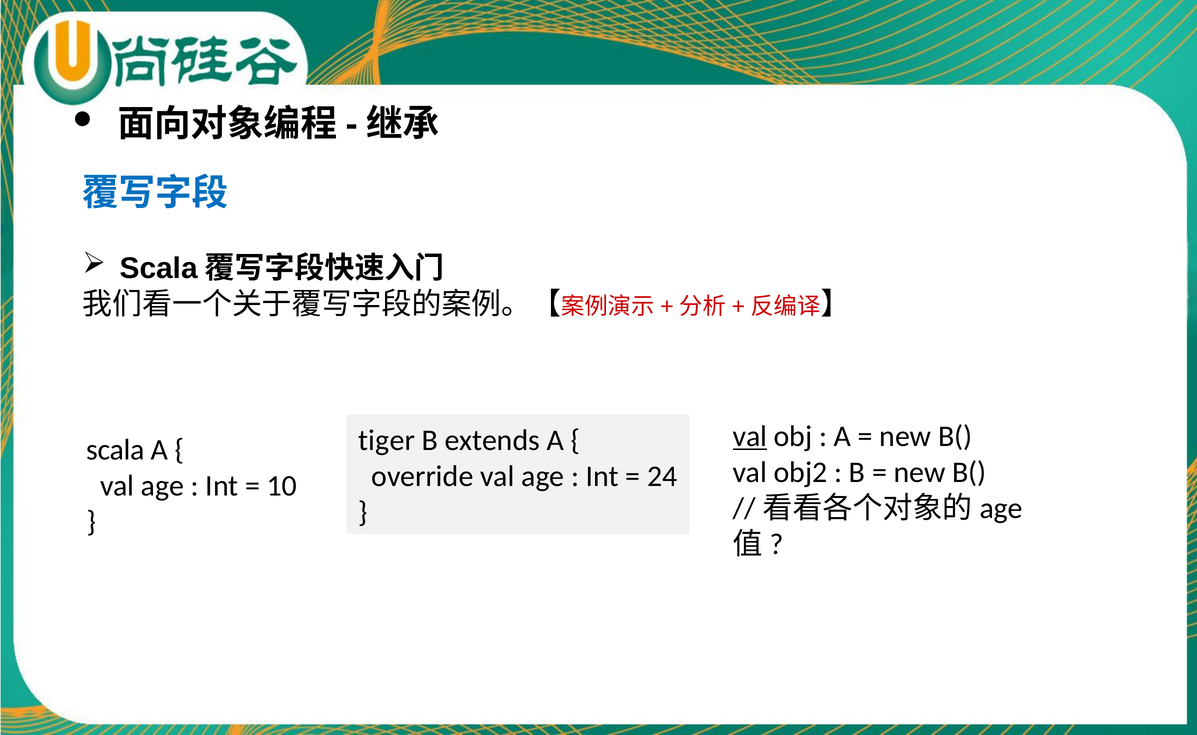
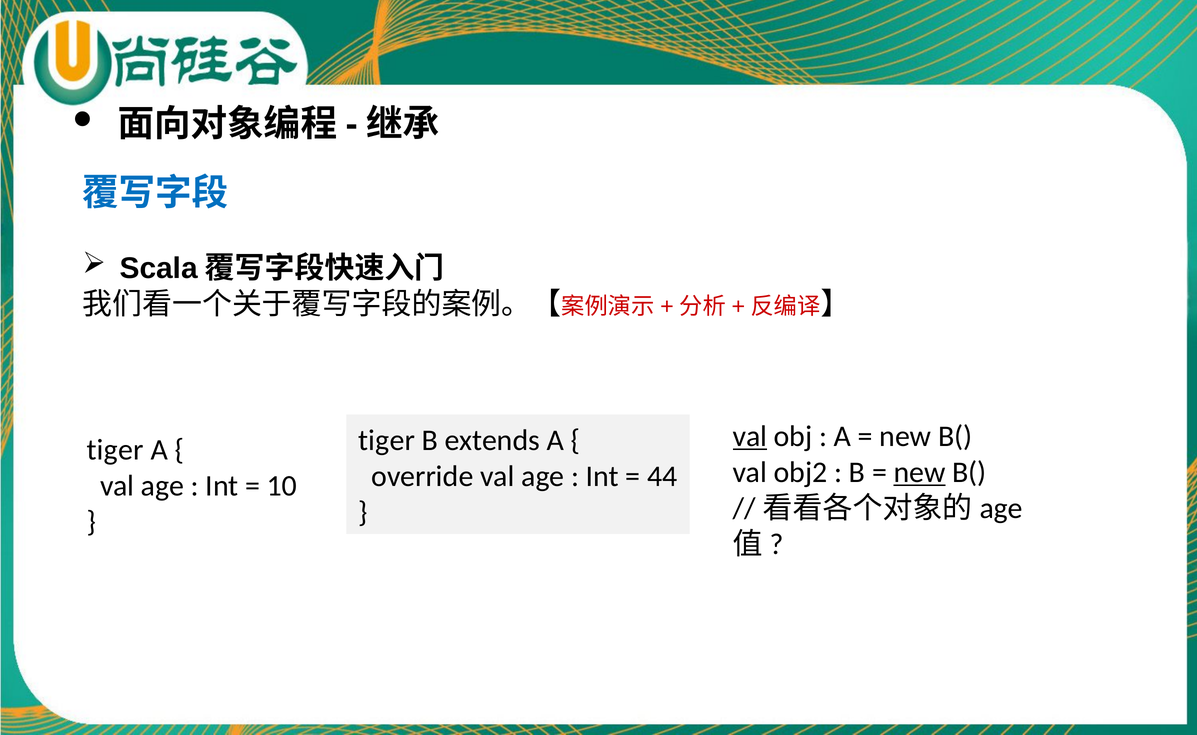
scala at (115, 450): scala -> tiger
new at (919, 473) underline: none -> present
24: 24 -> 44
